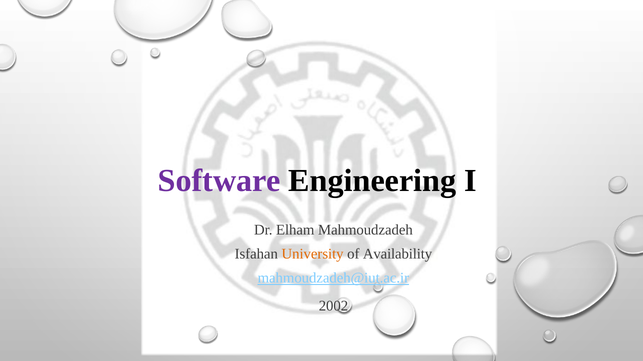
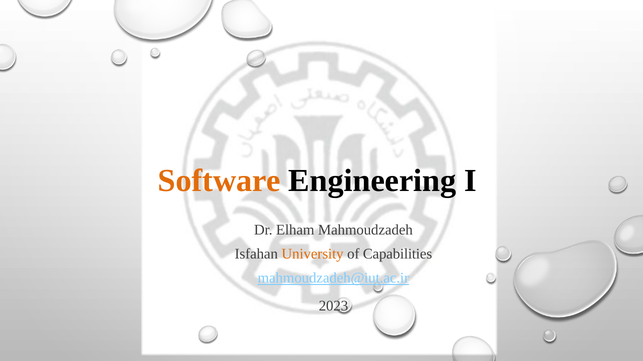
Software colour: purple -> orange
Availability: Availability -> Capabilities
2002: 2002 -> 2023
